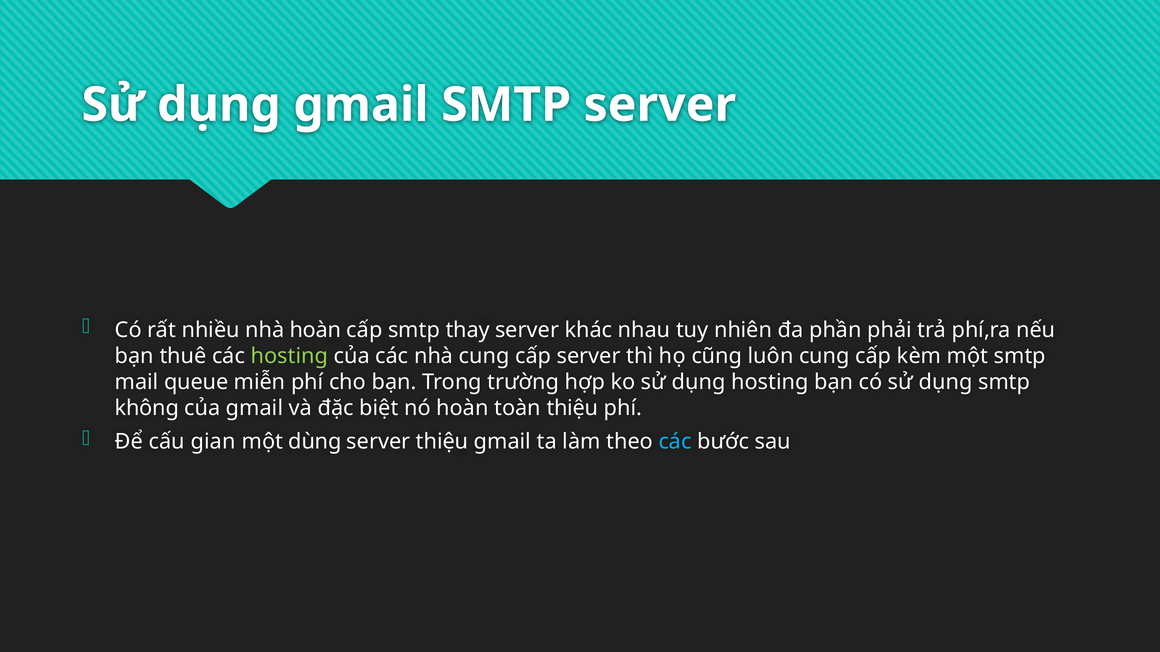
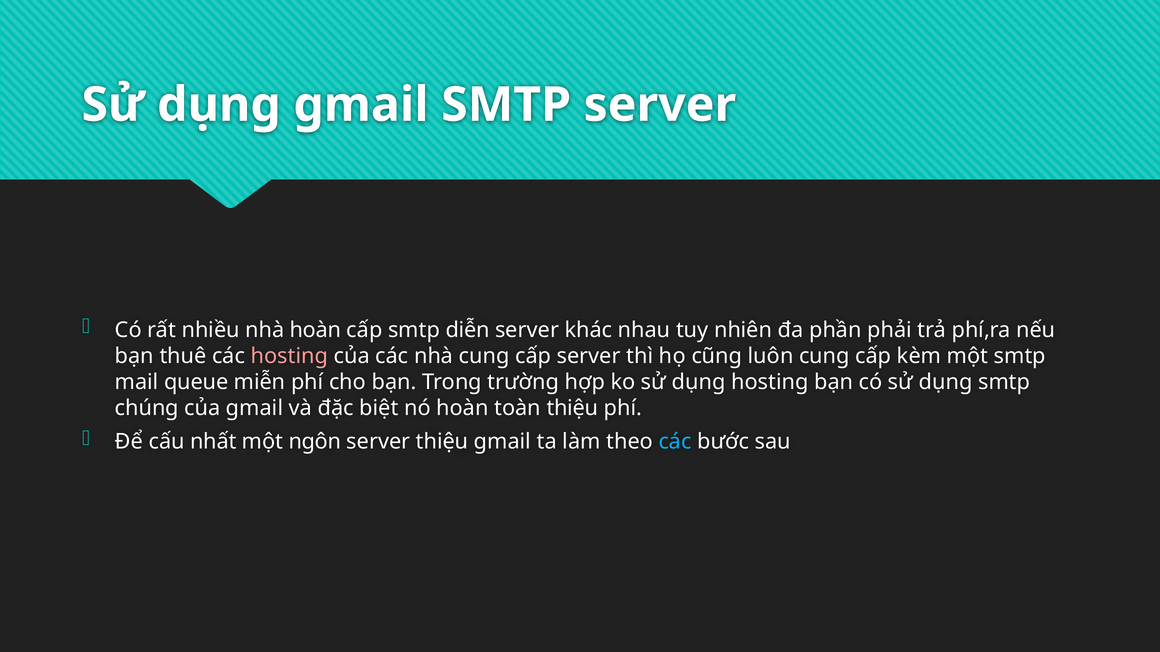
thay: thay -> diễn
hosting at (289, 356) colour: light green -> pink
không: không -> chúng
gian: gian -> nhất
dùng: dùng -> ngôn
